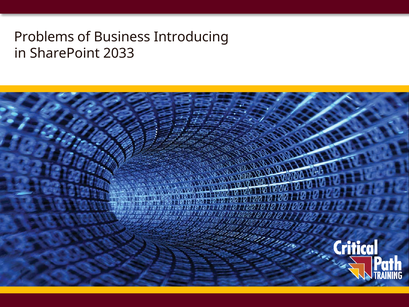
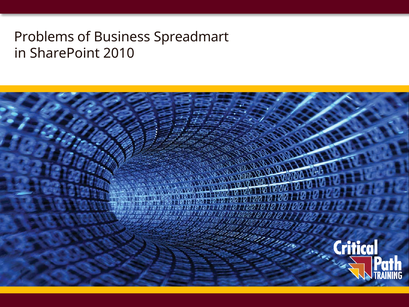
Introducing: Introducing -> Spreadmart
2033: 2033 -> 2010
